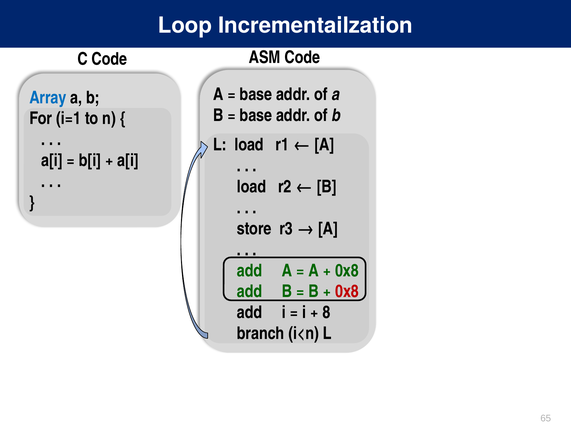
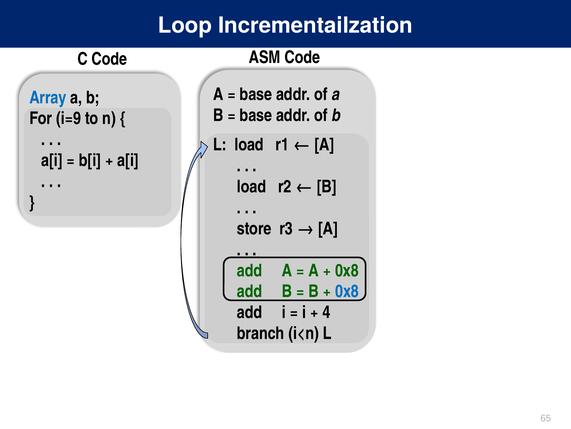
i=1: i=1 -> i=9
0x8 at (347, 291) colour: red -> blue
8: 8 -> 4
